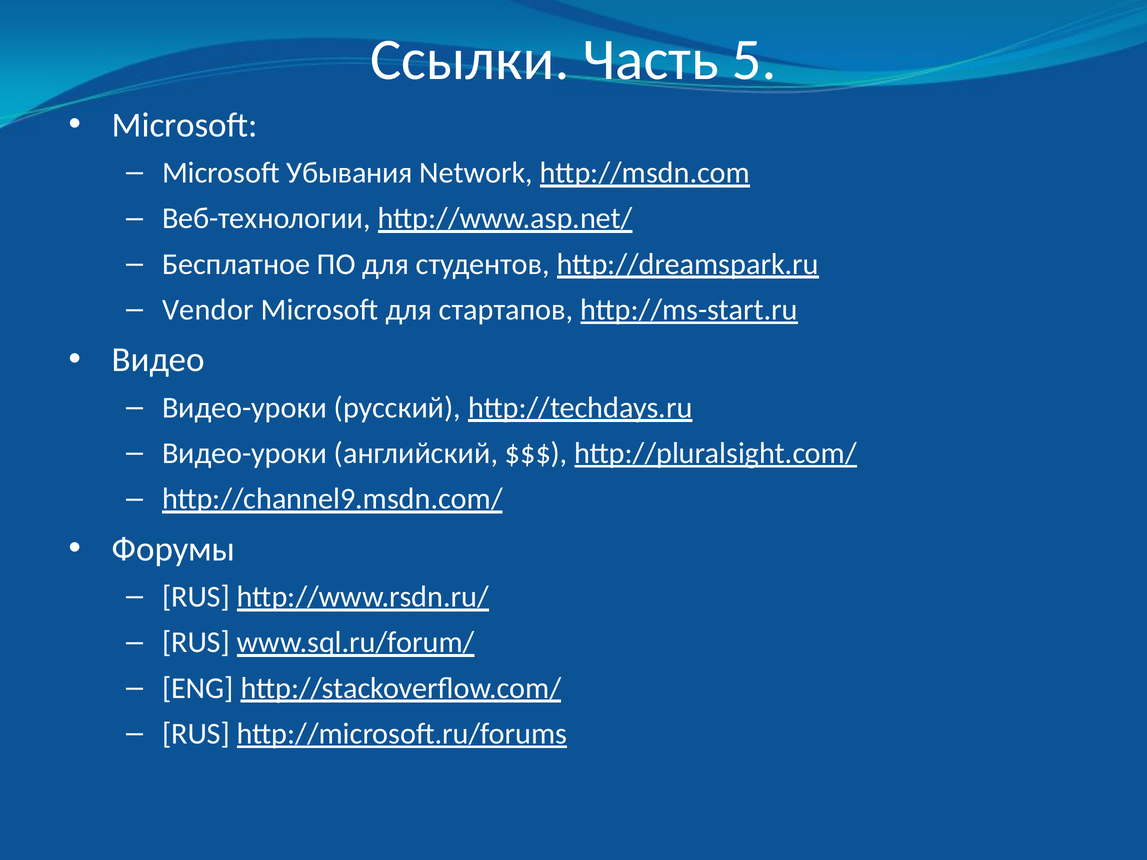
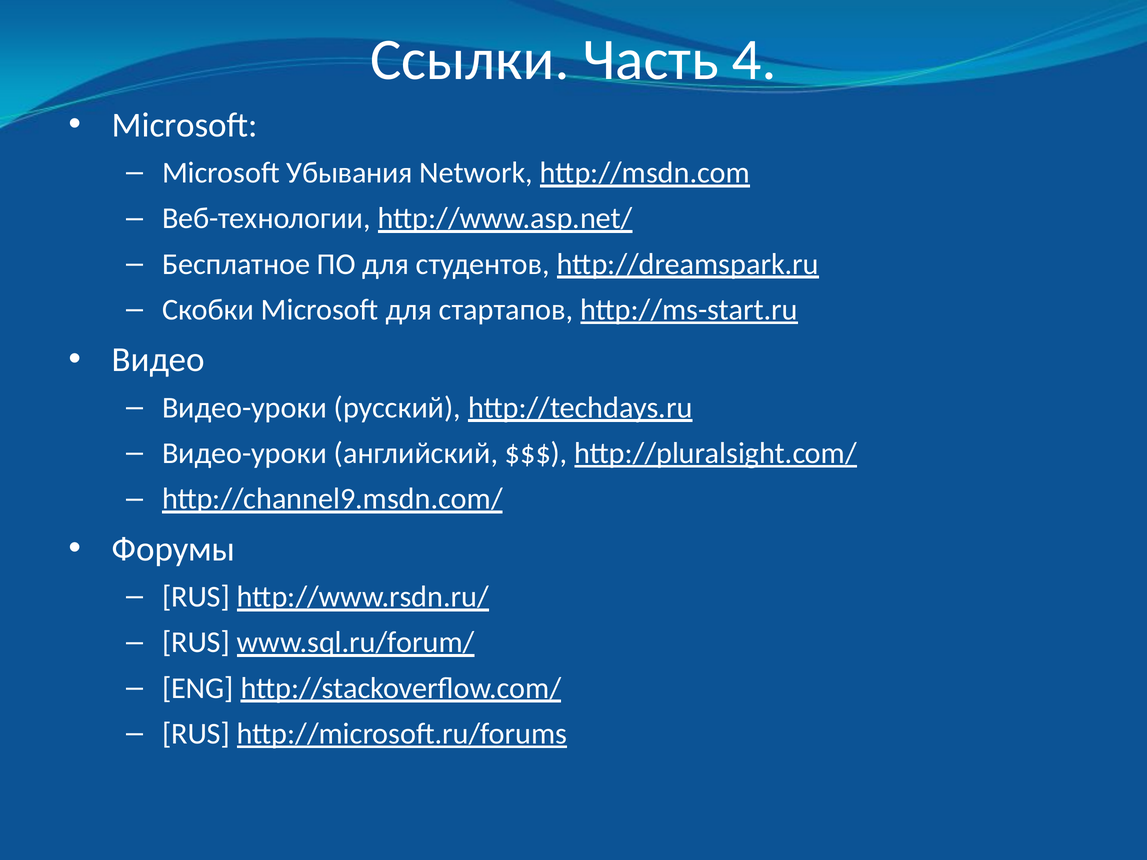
5: 5 -> 4
Vendor: Vendor -> Скобки
